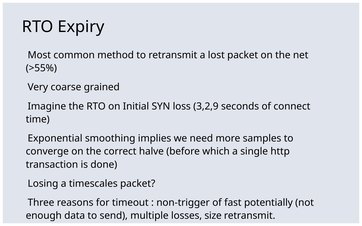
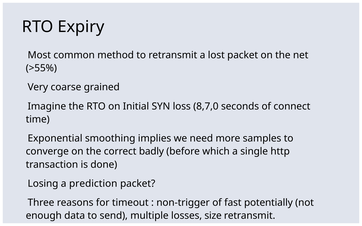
3,2,9: 3,2,9 -> 8,7,0
halve: halve -> badly
timescales: timescales -> prediction
